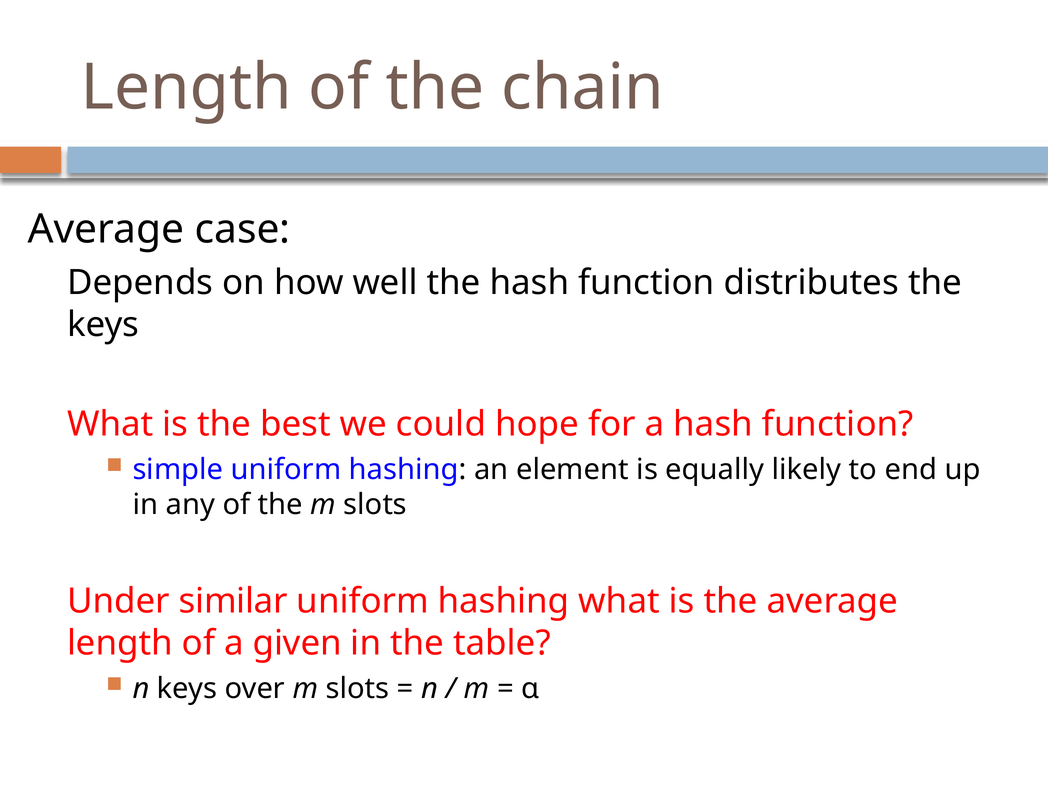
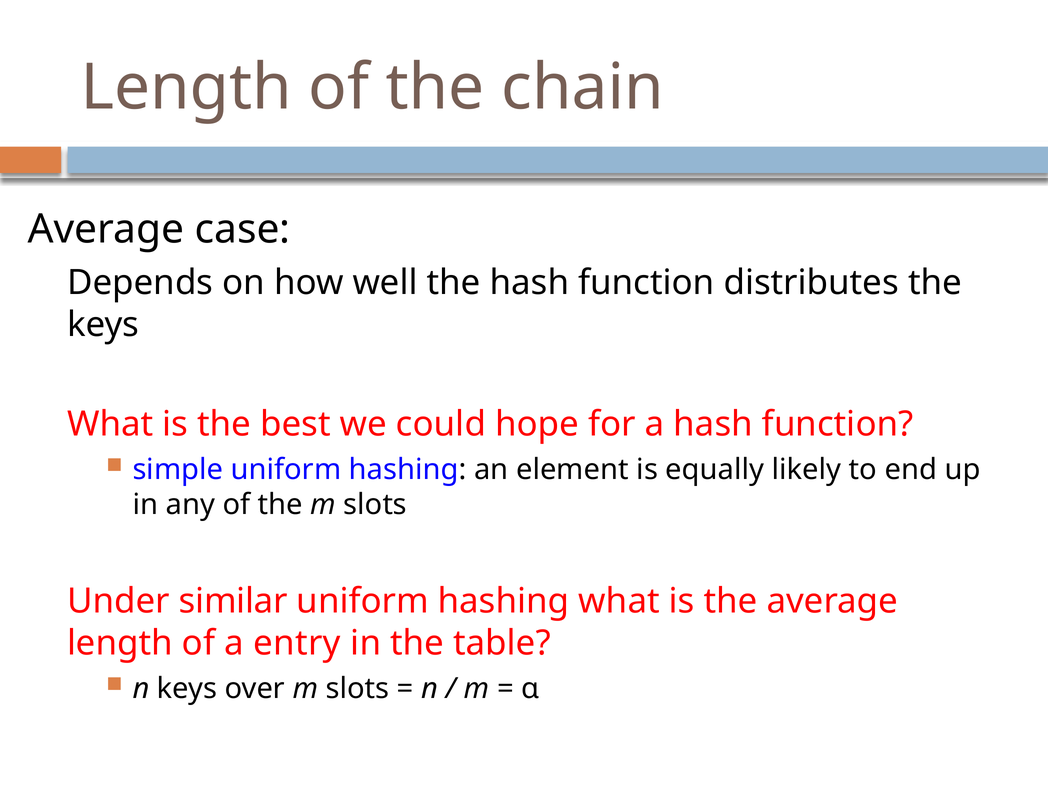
given: given -> entry
